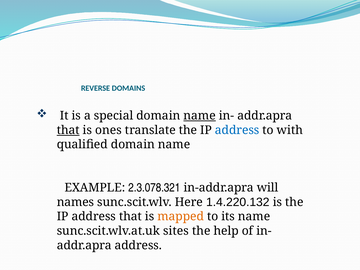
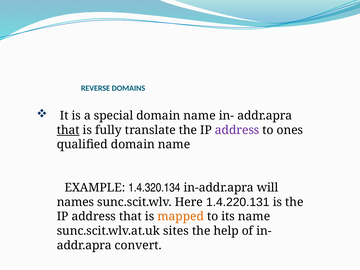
name at (200, 116) underline: present -> none
ones: ones -> fully
address at (237, 130) colour: blue -> purple
with: with -> ones
2.3.078.321: 2.3.078.321 -> 1.4.320.134
1.4.220.132: 1.4.220.132 -> 1.4.220.131
addr.apra address: address -> convert
